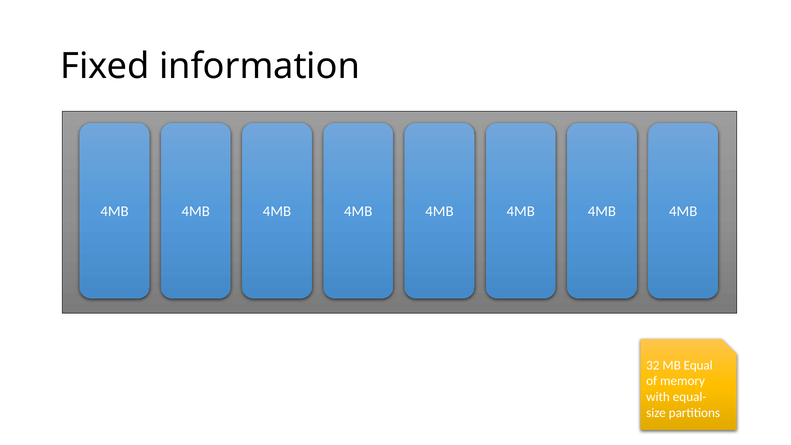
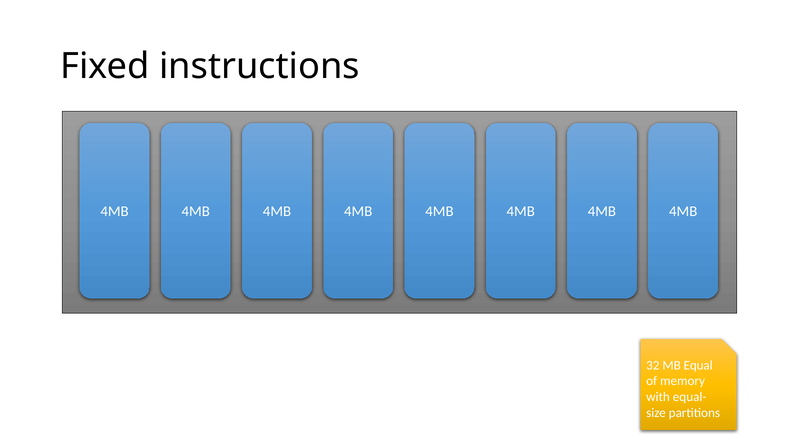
information: information -> instructions
